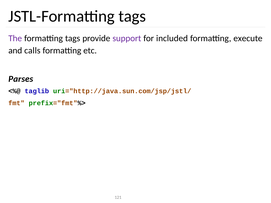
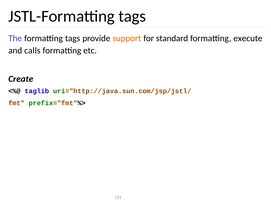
support colour: purple -> orange
included: included -> standard
Parses: Parses -> Create
